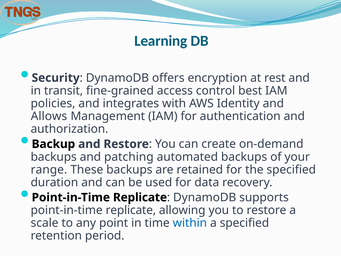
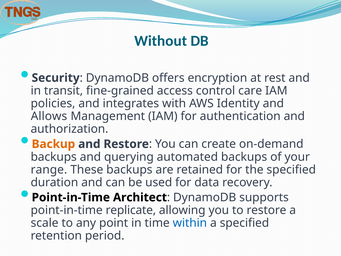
Learning: Learning -> Without
best: best -> care
Backup colour: black -> orange
patching: patching -> querying
Replicate at (140, 197): Replicate -> Architect
